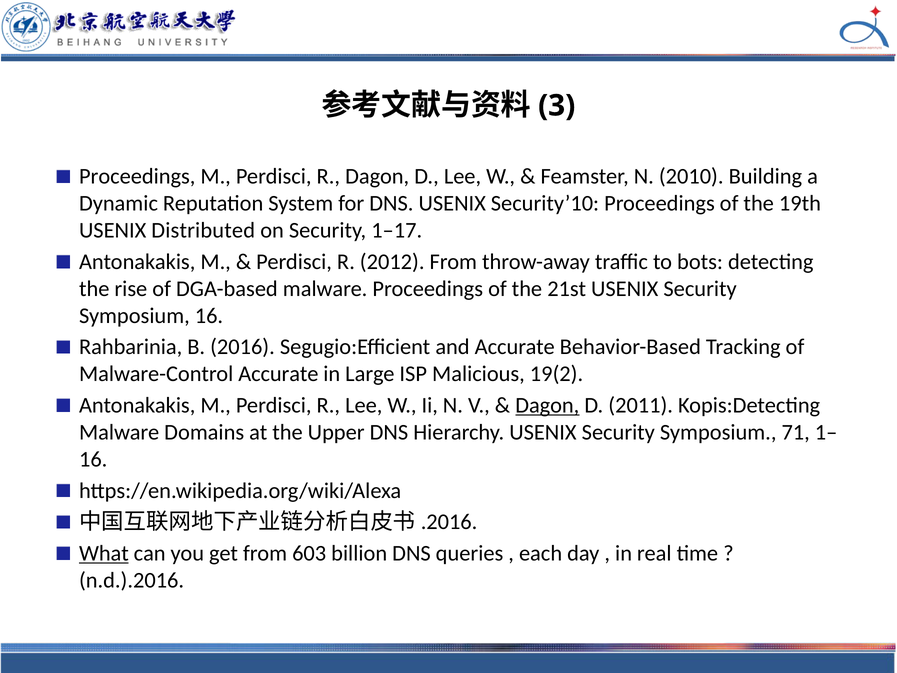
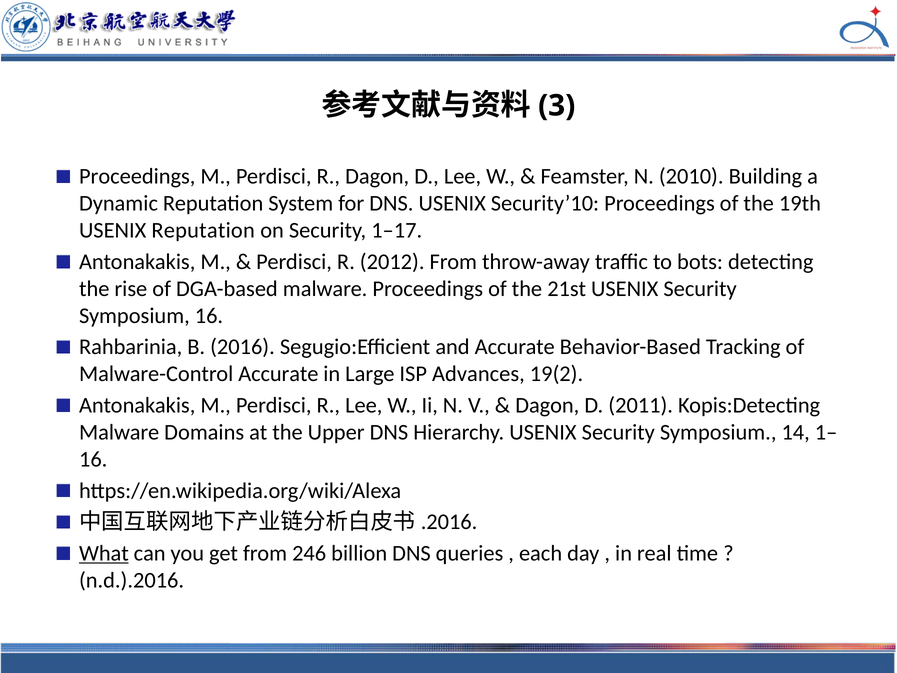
USENIX Distributed: Distributed -> Reputation
Malicious: Malicious -> Advances
Dagon at (547, 405) underline: present -> none
71: 71 -> 14
603: 603 -> 246
